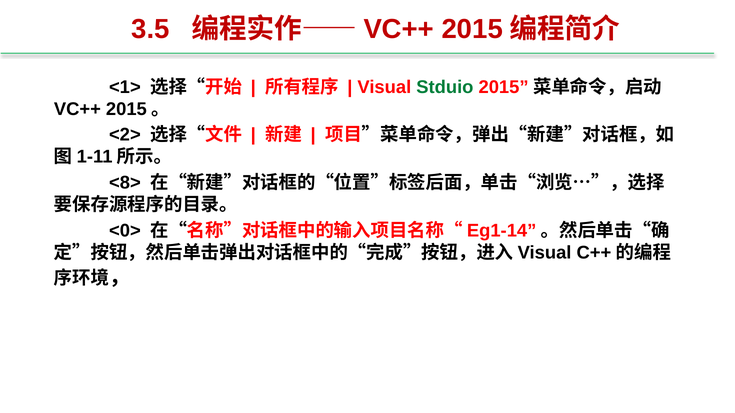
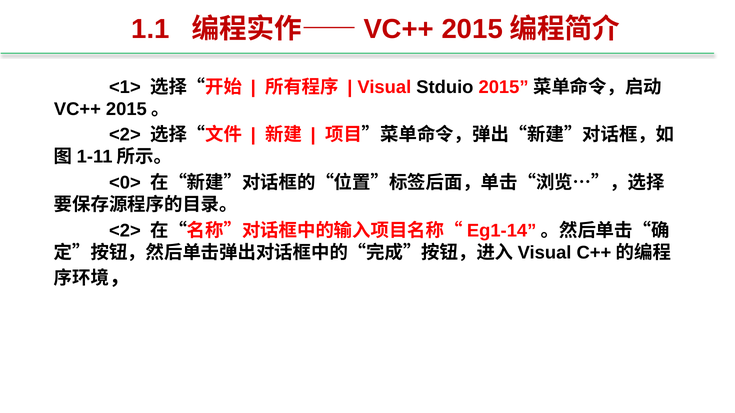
3.5: 3.5 -> 1.1
Stduio colour: green -> black
<8>: <8> -> <0>
<0> at (125, 231): <0> -> <2>
